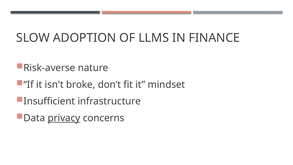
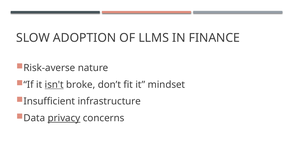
isn't underline: none -> present
